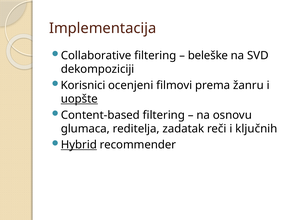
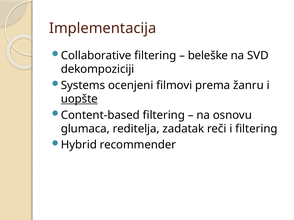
Korisnici: Korisnici -> Systems
i ključnih: ključnih -> filtering
Hybrid underline: present -> none
